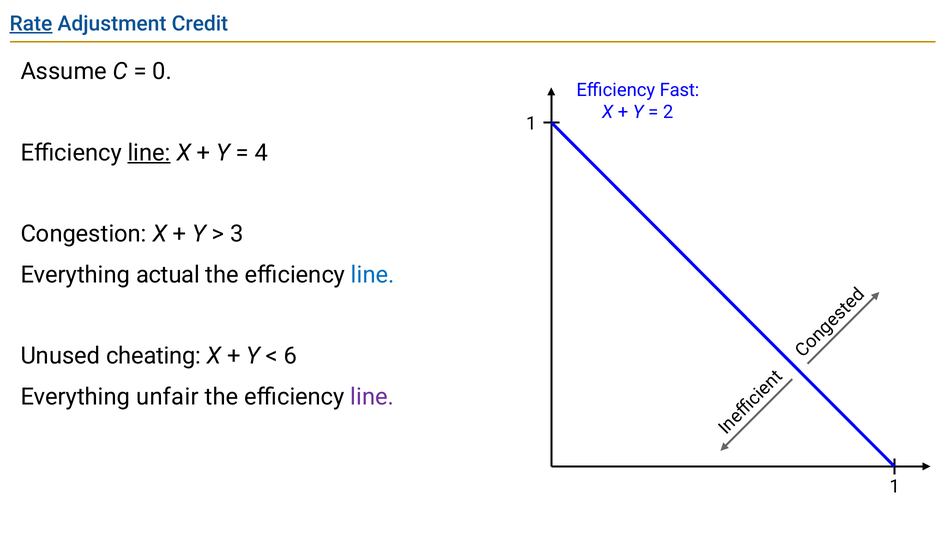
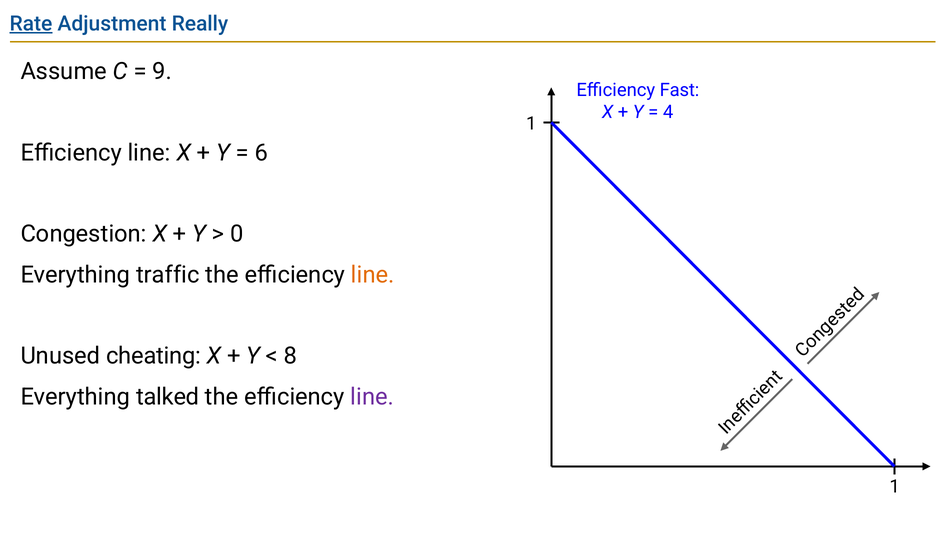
Credit: Credit -> Really
0: 0 -> 9
2: 2 -> 4
line at (149, 153) underline: present -> none
4: 4 -> 6
3: 3 -> 0
actual: actual -> traffic
line at (373, 275) colour: blue -> orange
6: 6 -> 8
unfair: unfair -> talked
